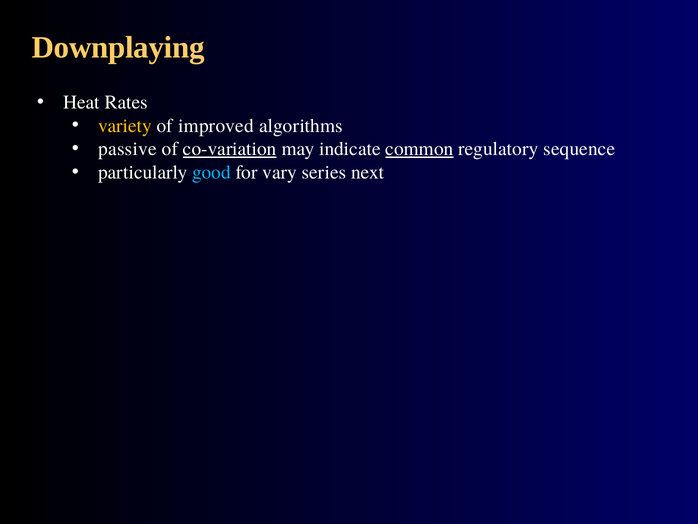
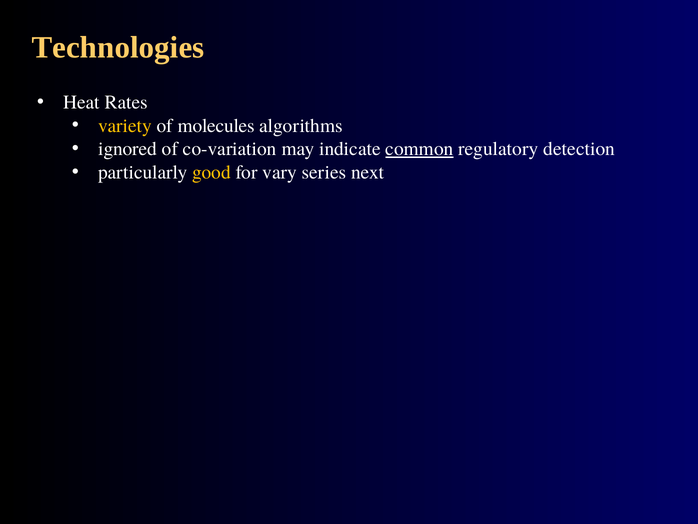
Downplaying: Downplaying -> Technologies
improved: improved -> molecules
passive: passive -> ignored
co-variation underline: present -> none
sequence: sequence -> detection
good colour: light blue -> yellow
